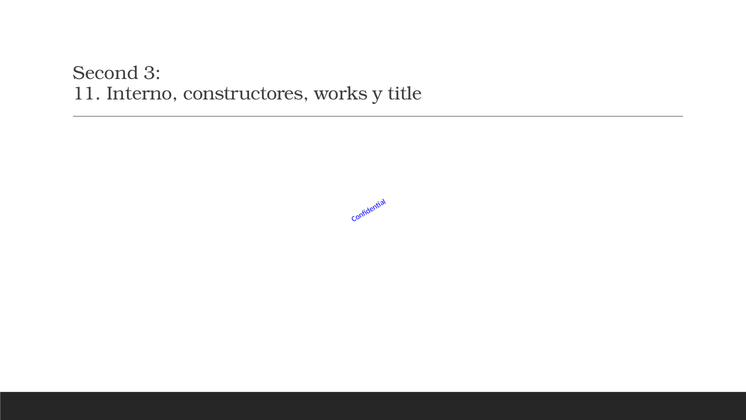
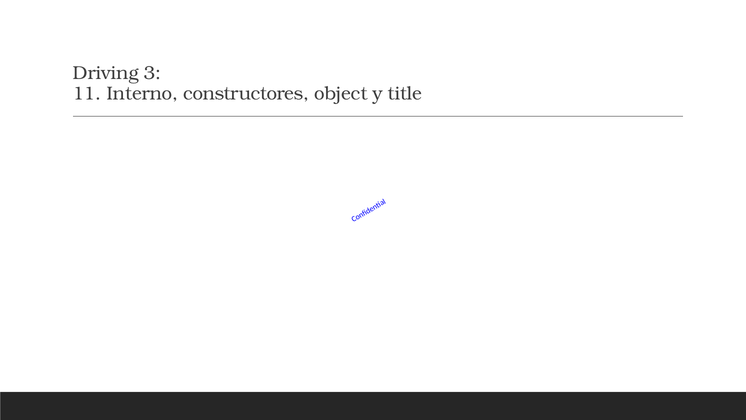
Second: Second -> Driving
works: works -> object
